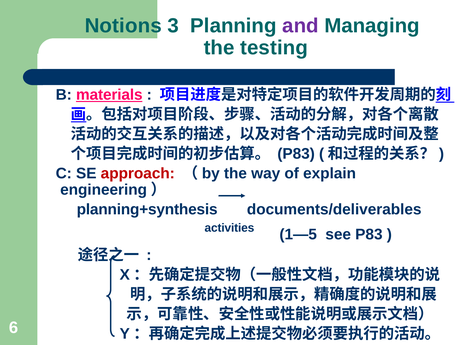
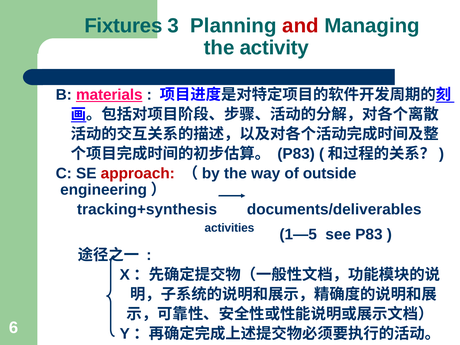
Notions: Notions -> Fixtures
and colour: purple -> red
testing: testing -> activity
explain: explain -> outside
planning+synthesis: planning+synthesis -> tracking+synthesis
